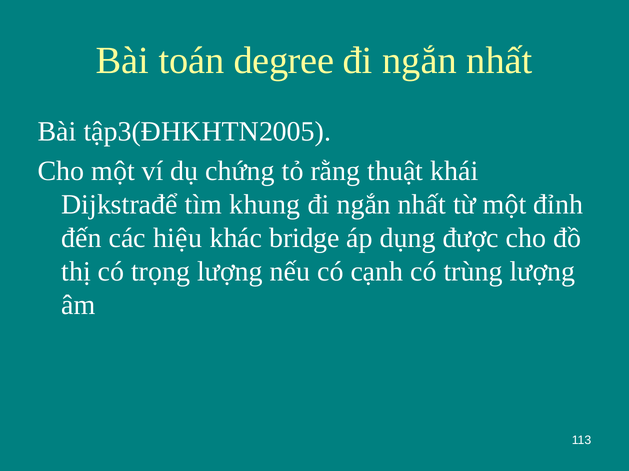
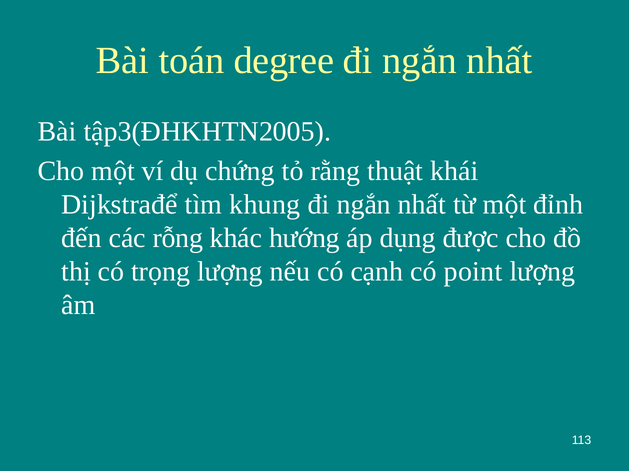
hiệu: hiệu -> rỗng
bridge: bridge -> hướng
trùng: trùng -> point
